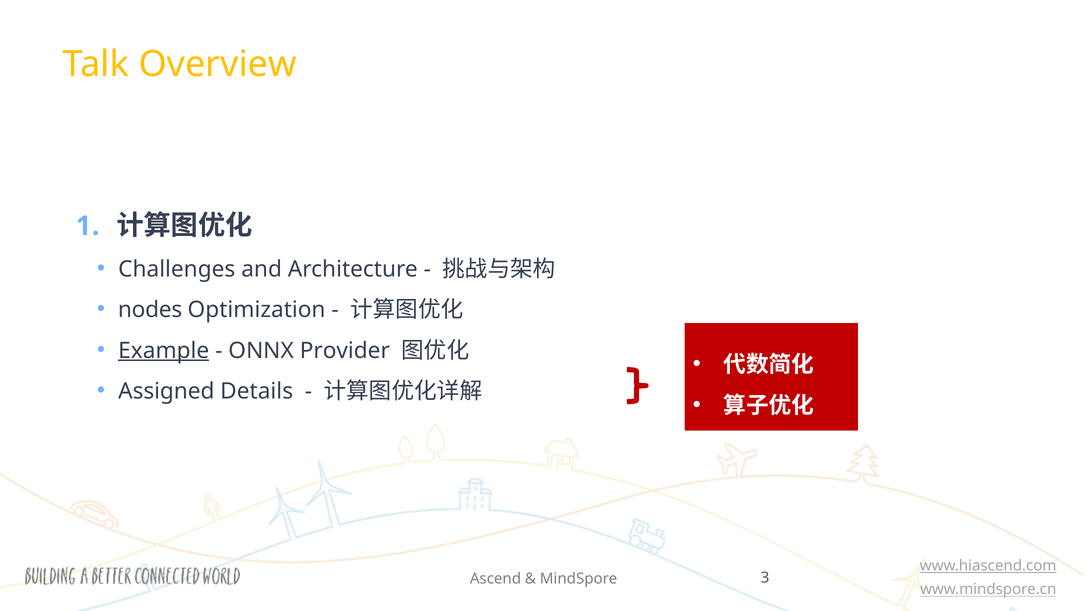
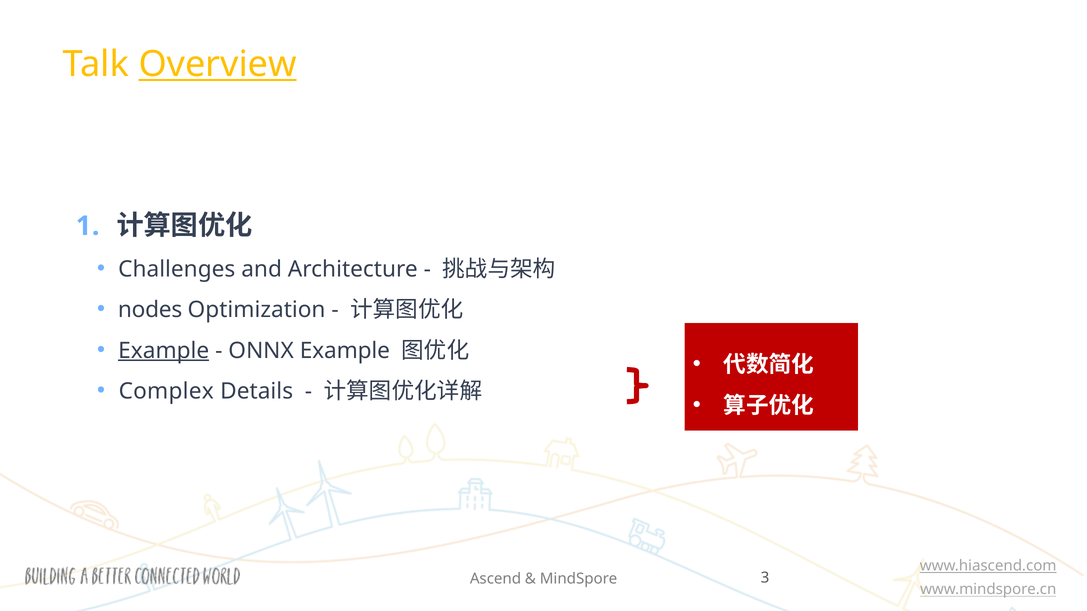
Overview underline: none -> present
ONNX Provider: Provider -> Example
Assigned: Assigned -> Complex
